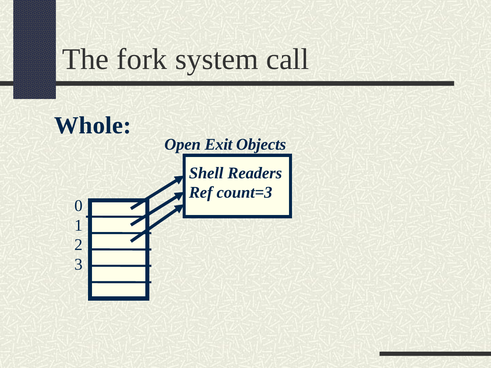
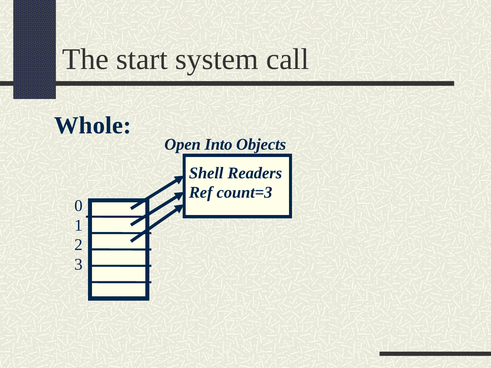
fork: fork -> start
Exit: Exit -> Into
